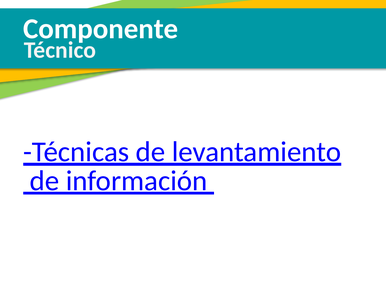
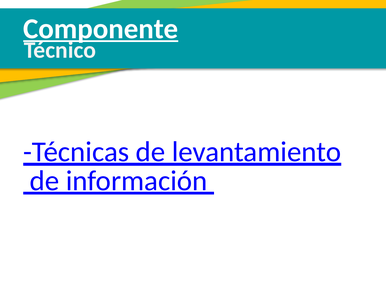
Componente underline: none -> present
